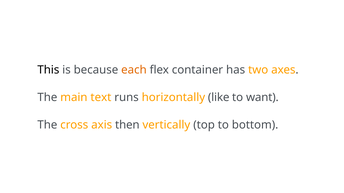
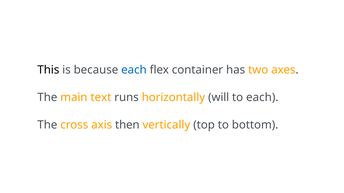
each at (134, 70) colour: orange -> blue
like: like -> will
to want: want -> each
